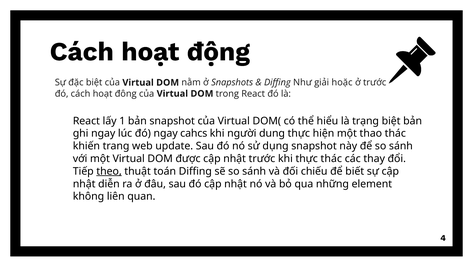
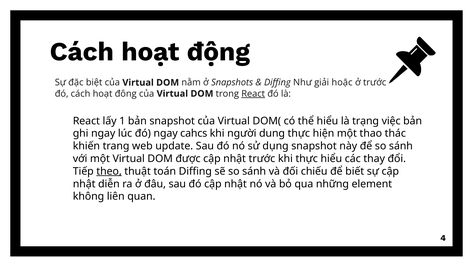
React at (253, 94) underline: none -> present
trạng biệt: biệt -> việc
thực thác: thác -> hiểu
